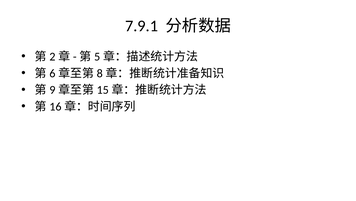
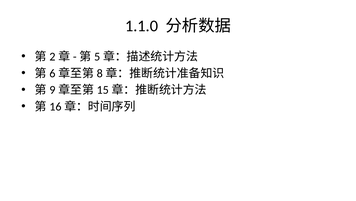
7.9.1: 7.9.1 -> 1.1.0
